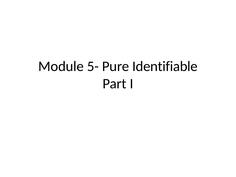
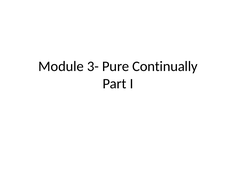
5-: 5- -> 3-
Identifiable: Identifiable -> Continually
